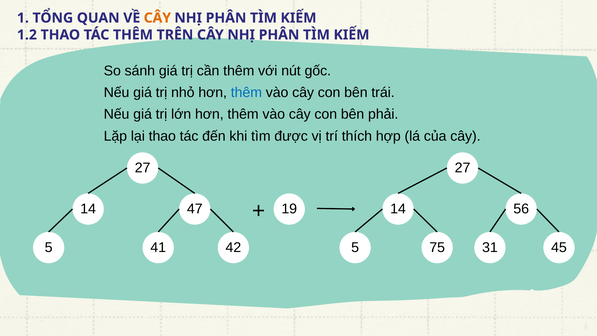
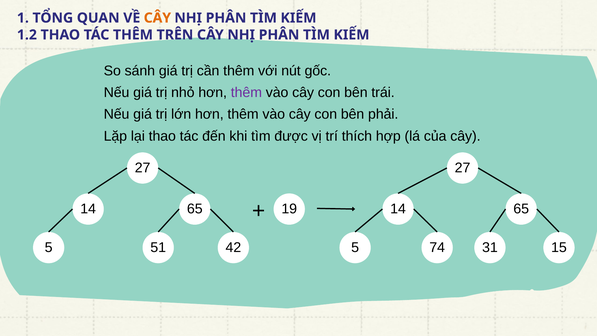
thêm at (246, 93) colour: blue -> purple
47 at (195, 209): 47 -> 65
56 at (521, 209): 56 -> 65
41: 41 -> 51
75: 75 -> 74
45: 45 -> 15
